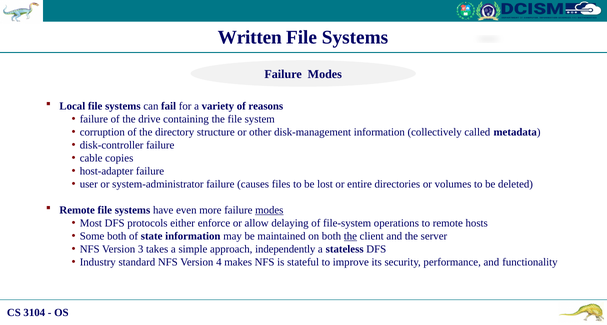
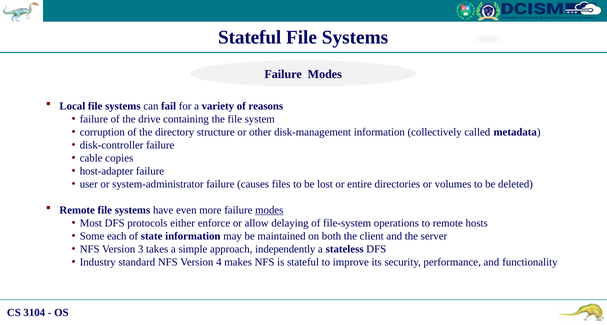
Written at (250, 38): Written -> Stateful
Some both: both -> each
the at (350, 236) underline: present -> none
